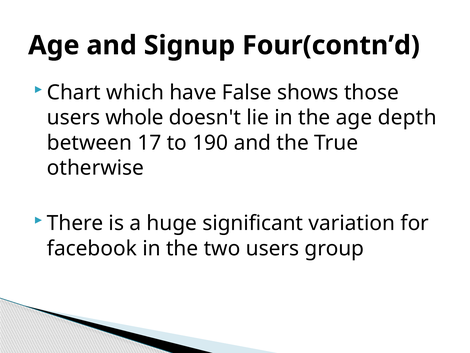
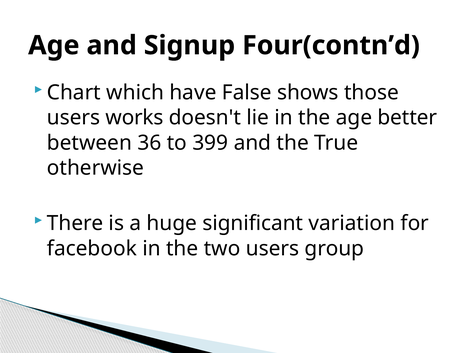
whole: whole -> works
depth: depth -> better
17: 17 -> 36
190: 190 -> 399
